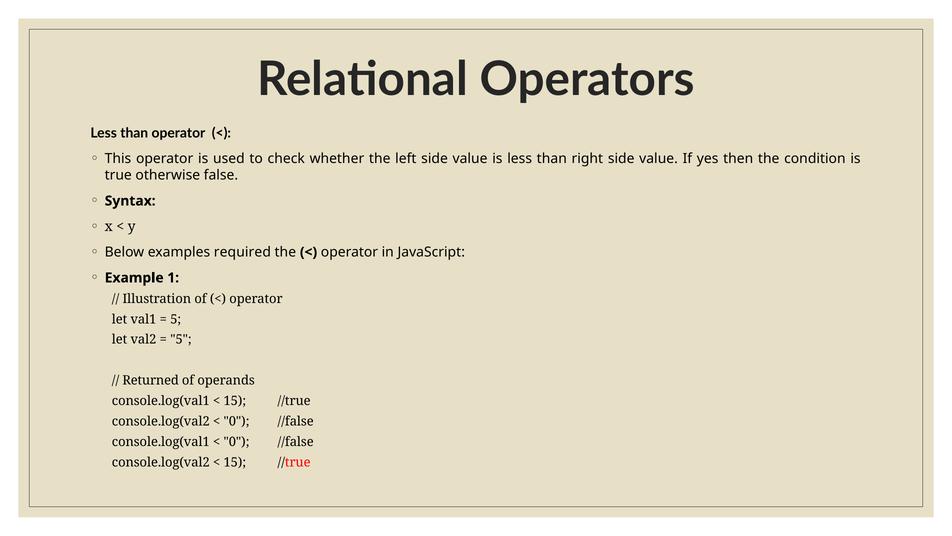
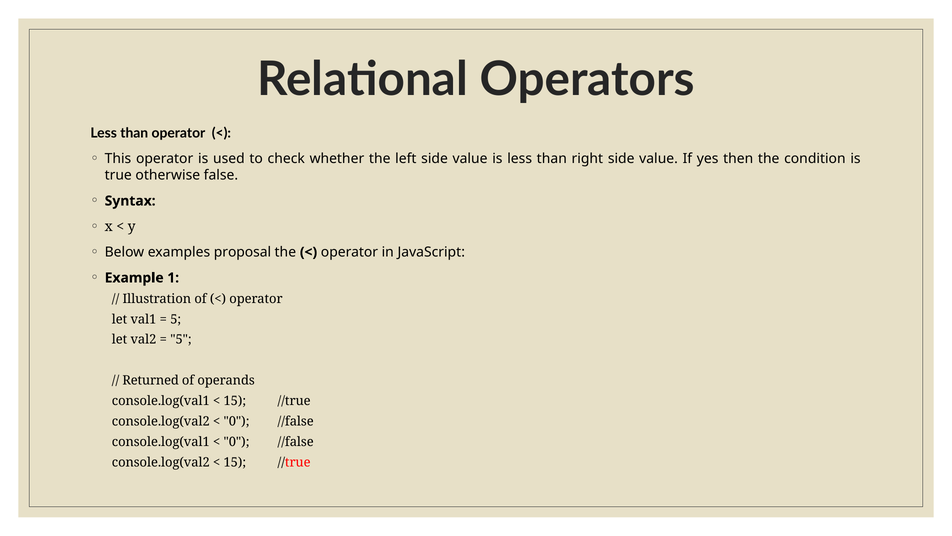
required: required -> proposal
